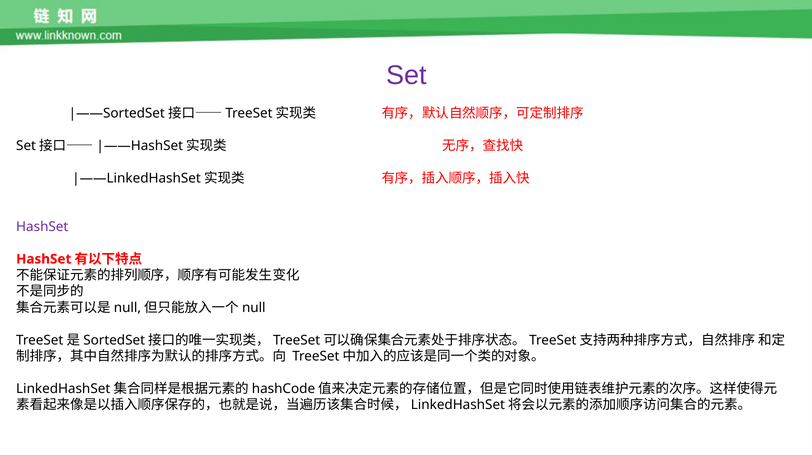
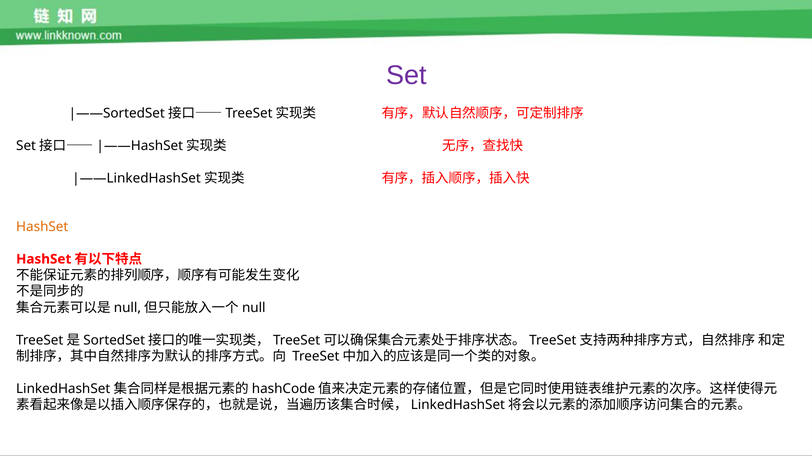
HashSet at (42, 227) colour: purple -> orange
